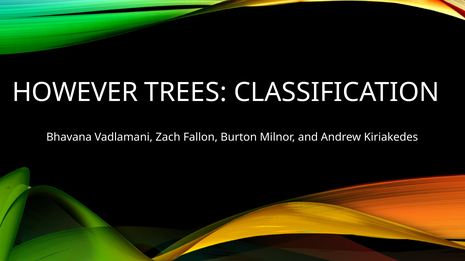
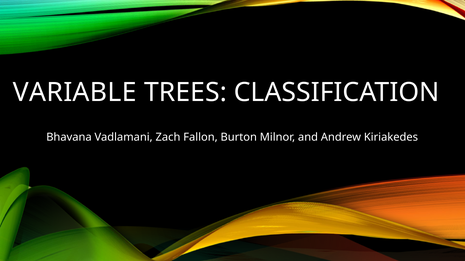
HOWEVER: HOWEVER -> VARIABLE
